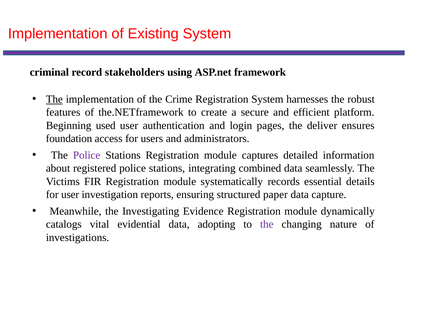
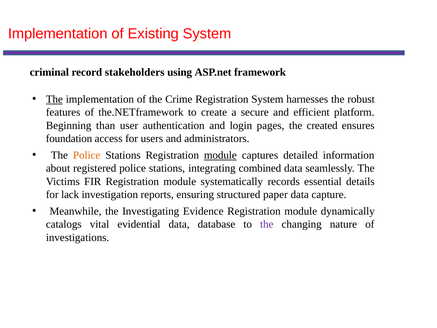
used: used -> than
deliver: deliver -> created
Police at (87, 155) colour: purple -> orange
module at (220, 155) underline: none -> present
for user: user -> lack
adopting: adopting -> database
